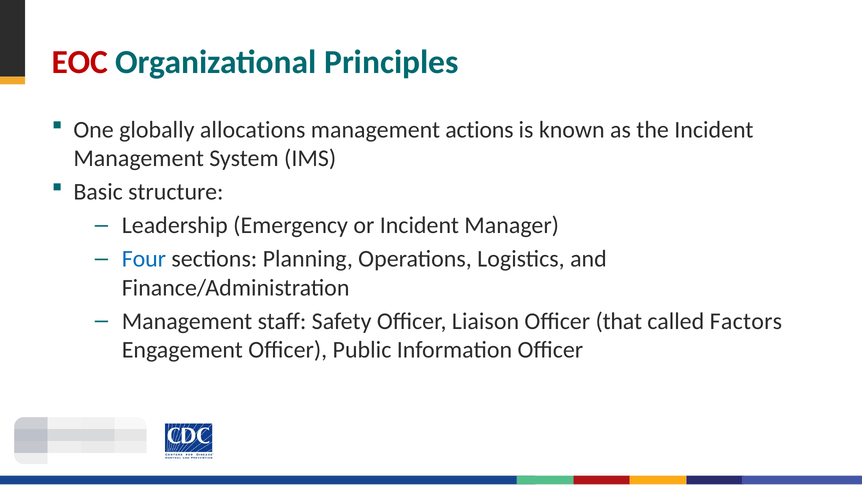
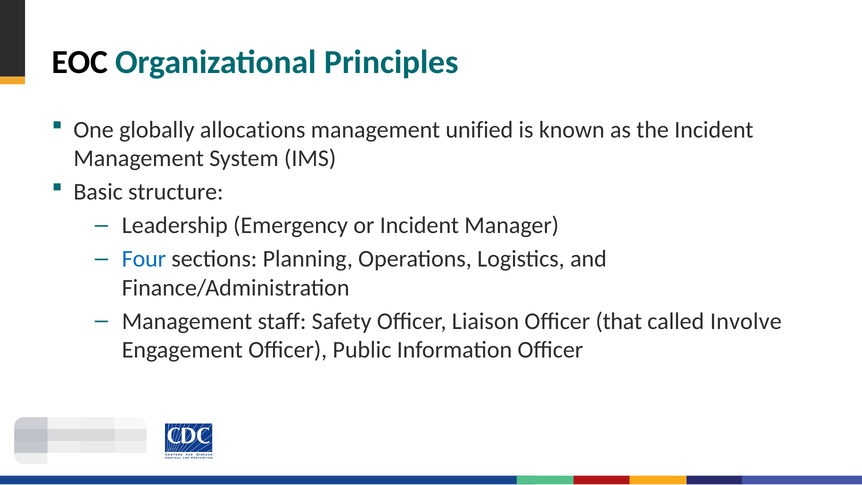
EOC colour: red -> black
actions: actions -> unified
Factors: Factors -> Involve
